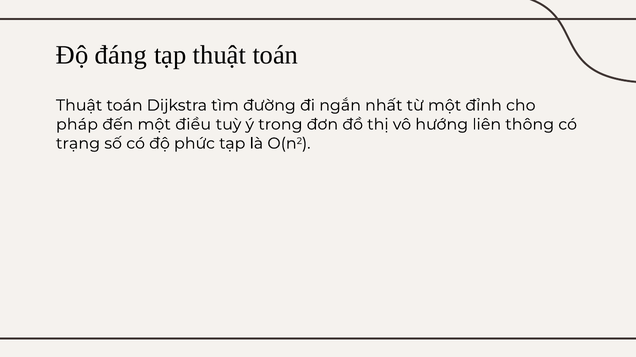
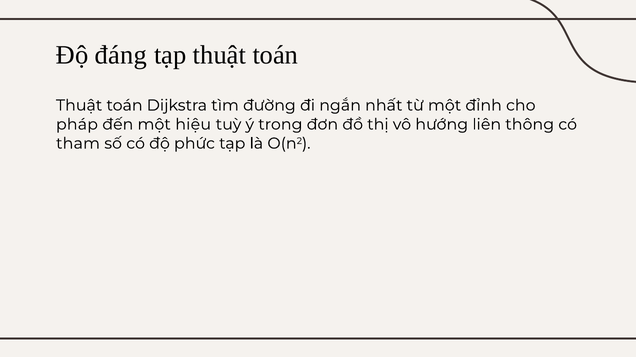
điều: điều -> hiệu
trạng: trạng -> tham
